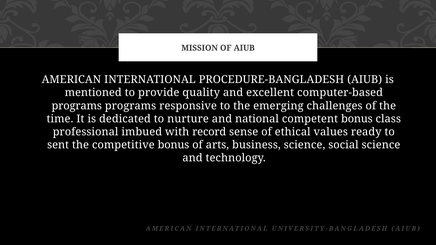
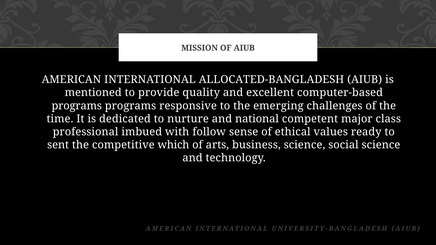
PROCEDURE-BANGLADESH: PROCEDURE-BANGLADESH -> ALLOCATED-BANGLADESH
competent bonus: bonus -> major
record: record -> follow
competitive bonus: bonus -> which
